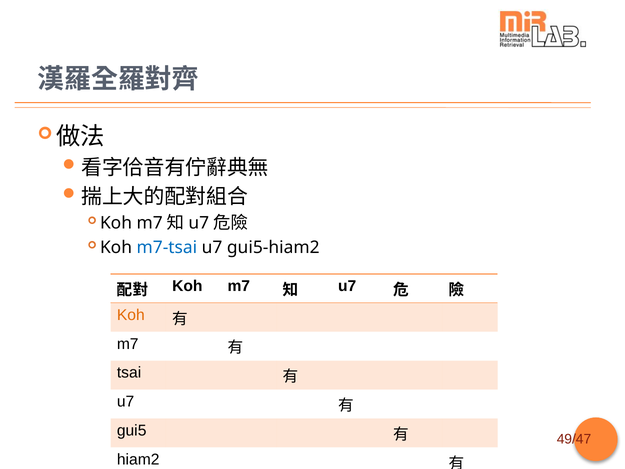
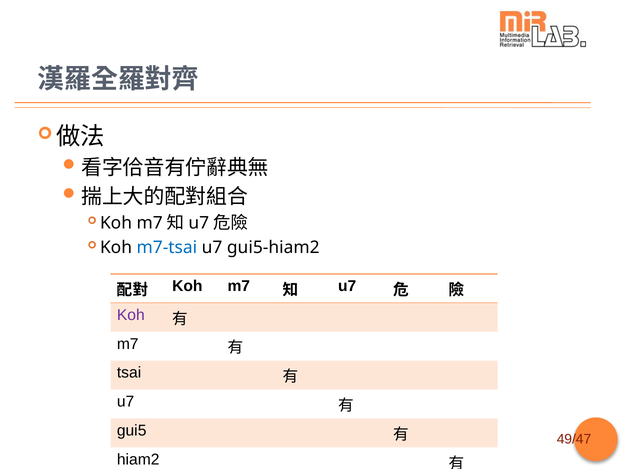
Koh at (131, 315) colour: orange -> purple
